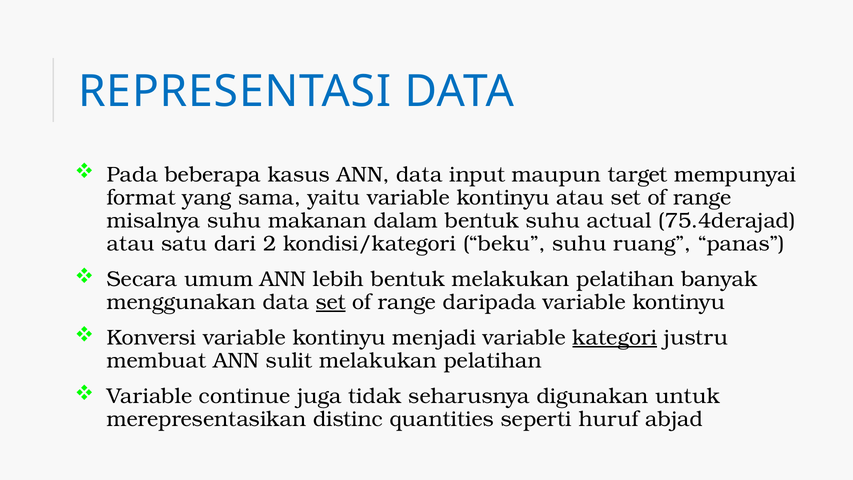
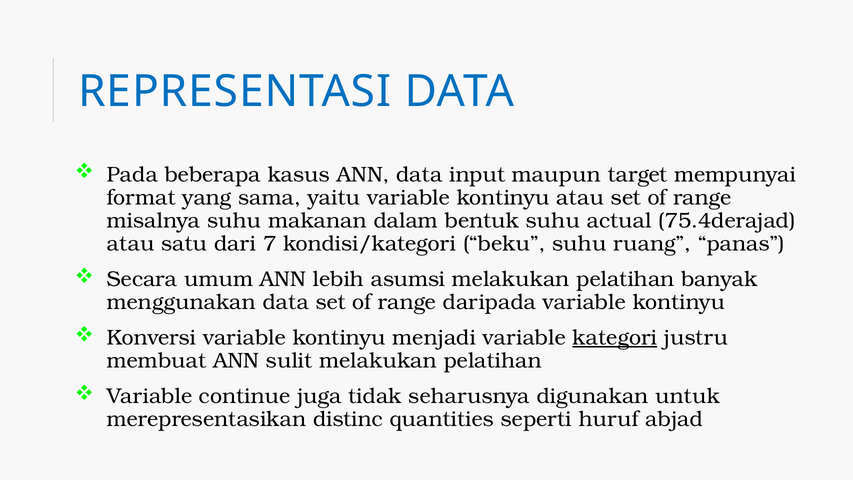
2: 2 -> 7
lebih bentuk: bentuk -> asumsi
set at (331, 302) underline: present -> none
